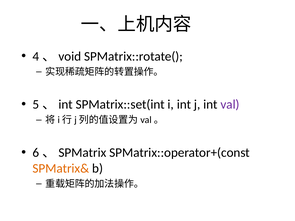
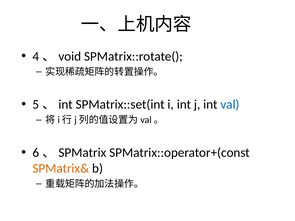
val colour: purple -> blue
